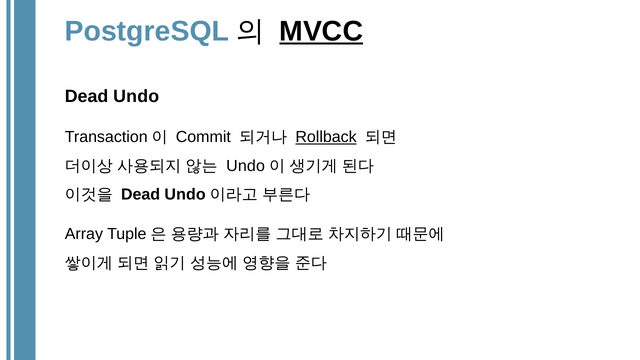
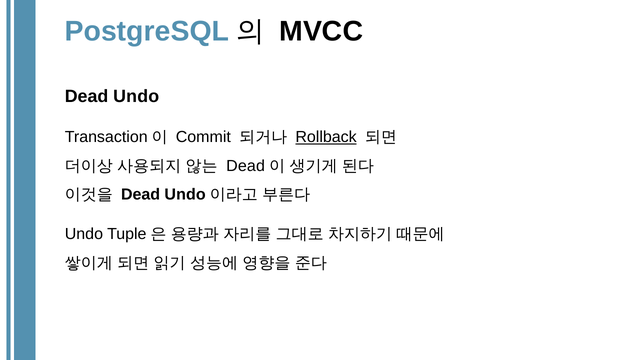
MVCC underline: present -> none
Undo at (246, 166): Undo -> Dead
Array at (84, 234): Array -> Undo
